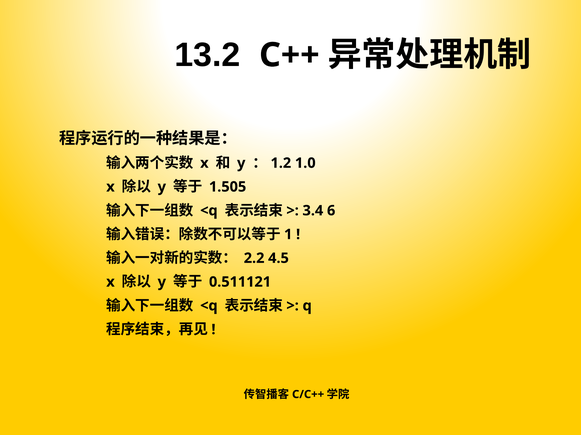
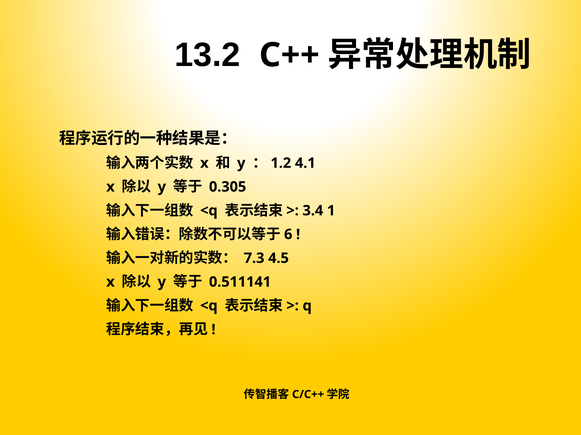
1.0: 1.0 -> 4.1
1.505: 1.505 -> 0.305
6: 6 -> 1
1: 1 -> 6
2.2: 2.2 -> 7.3
0.511121: 0.511121 -> 0.511141
